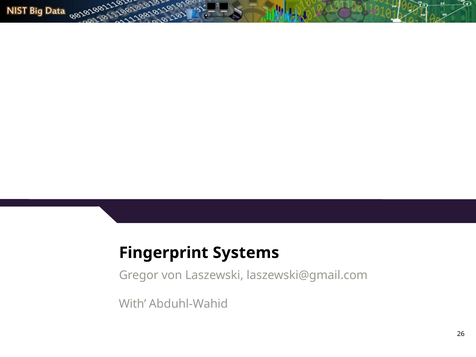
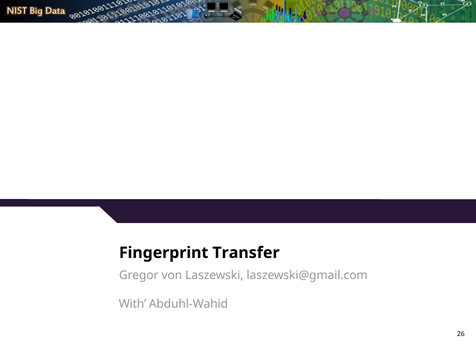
Systems: Systems -> Transfer
